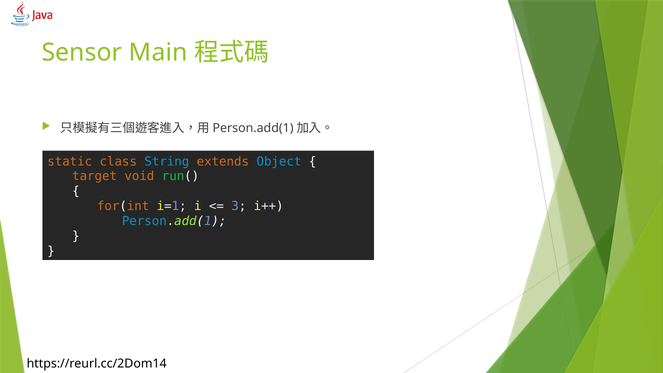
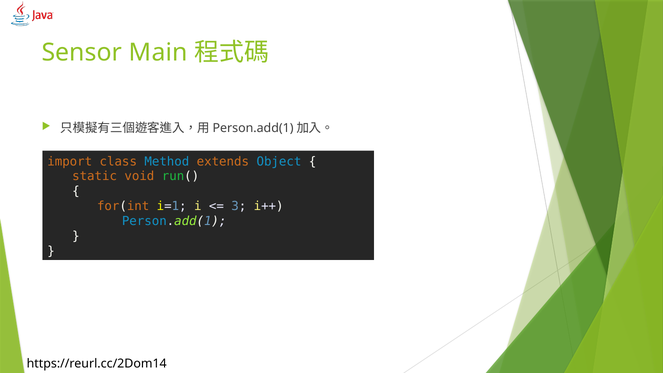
static: static -> import
String: String -> Method
target: target -> static
